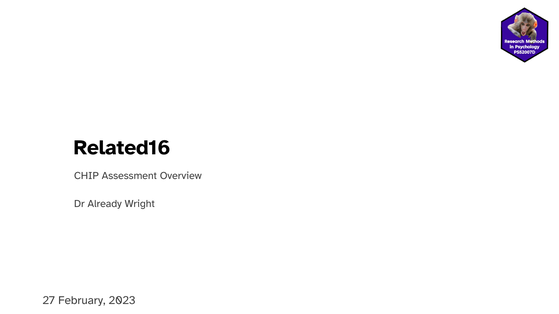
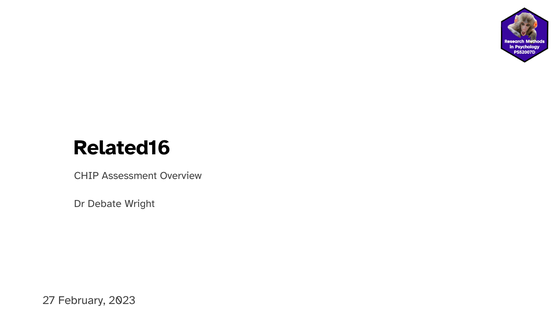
Already: Already -> Debate
